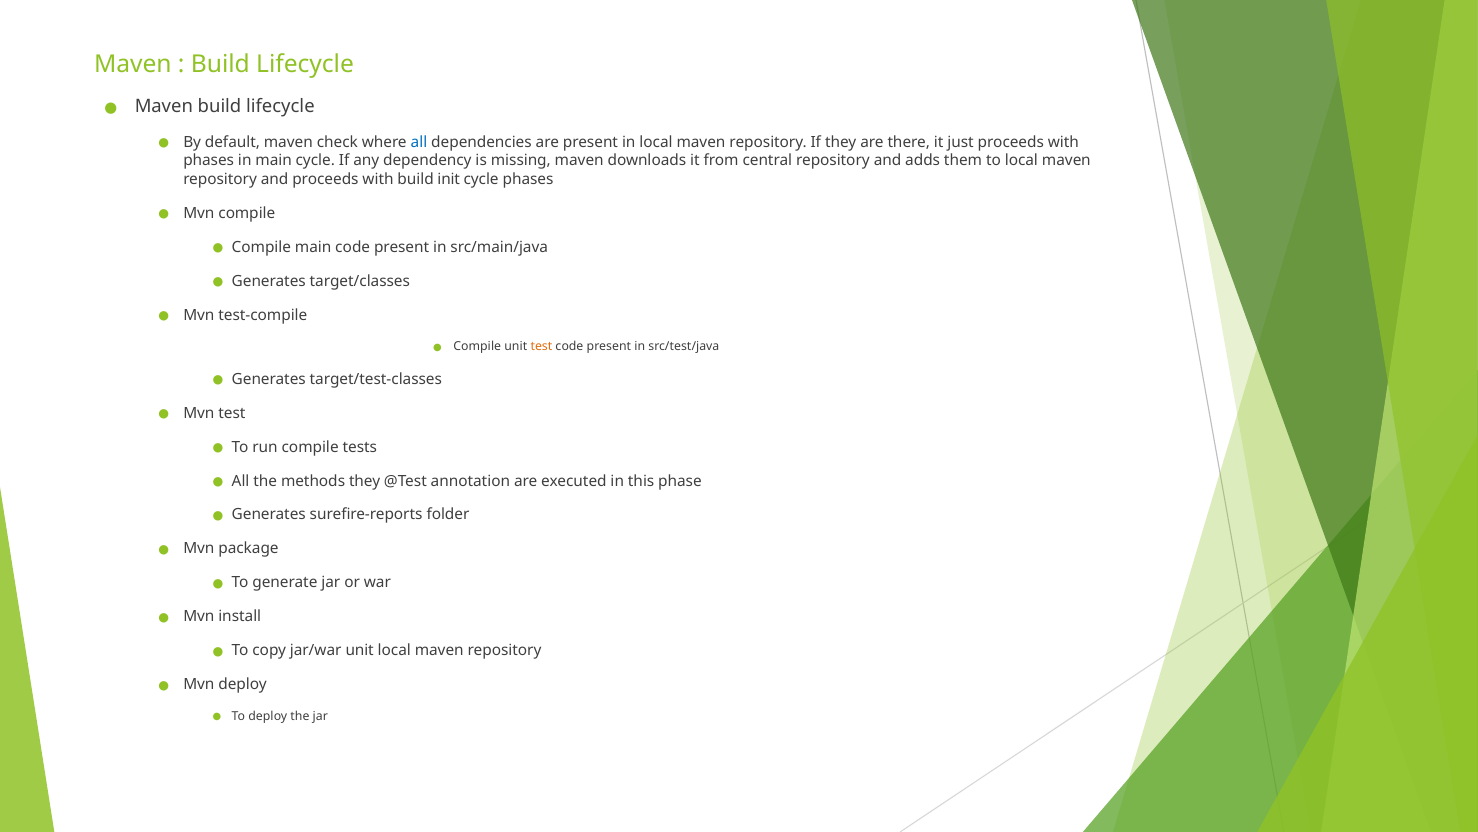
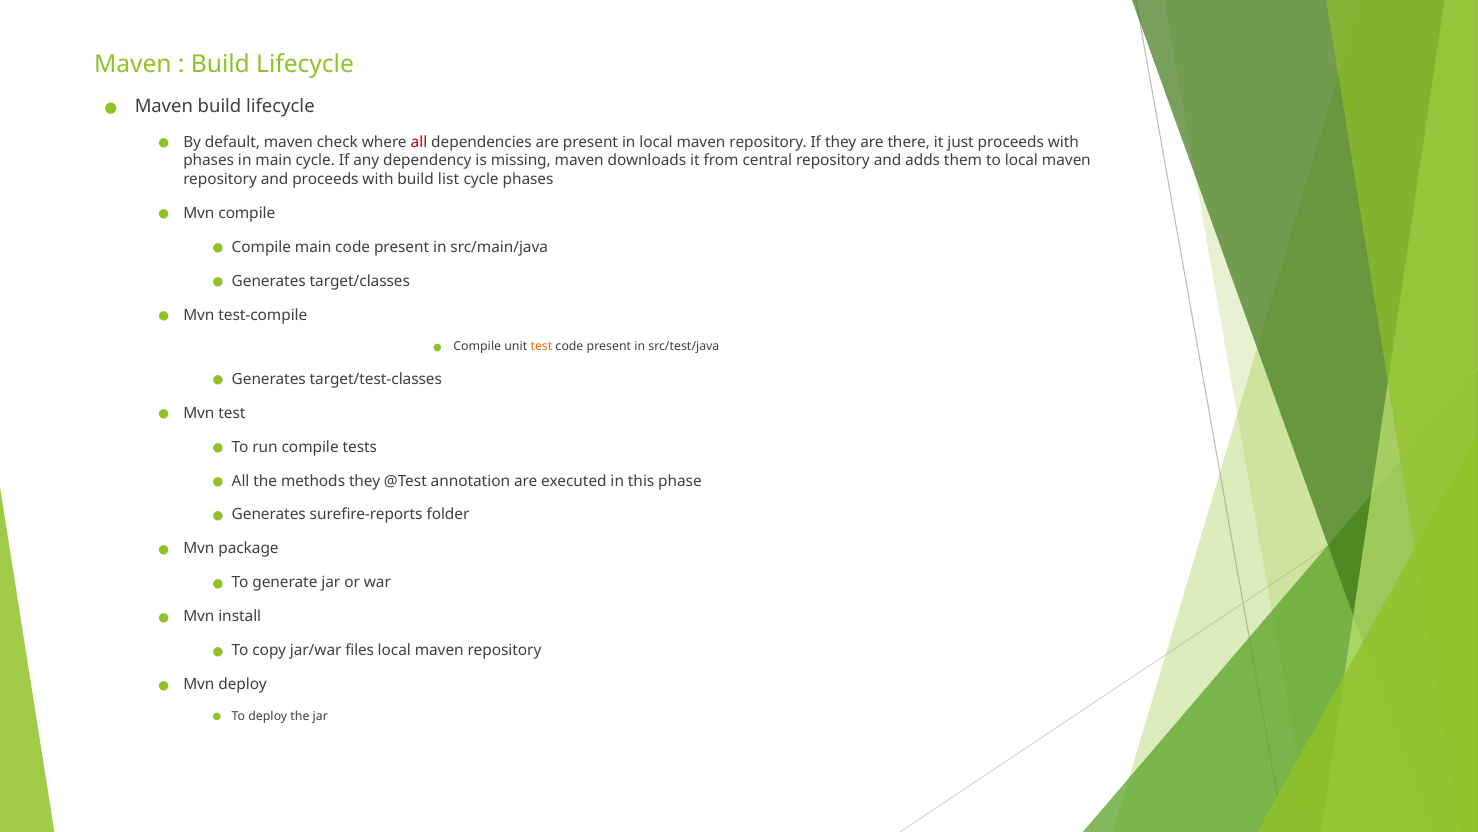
all at (419, 142) colour: blue -> red
init: init -> list
jar/war unit: unit -> files
